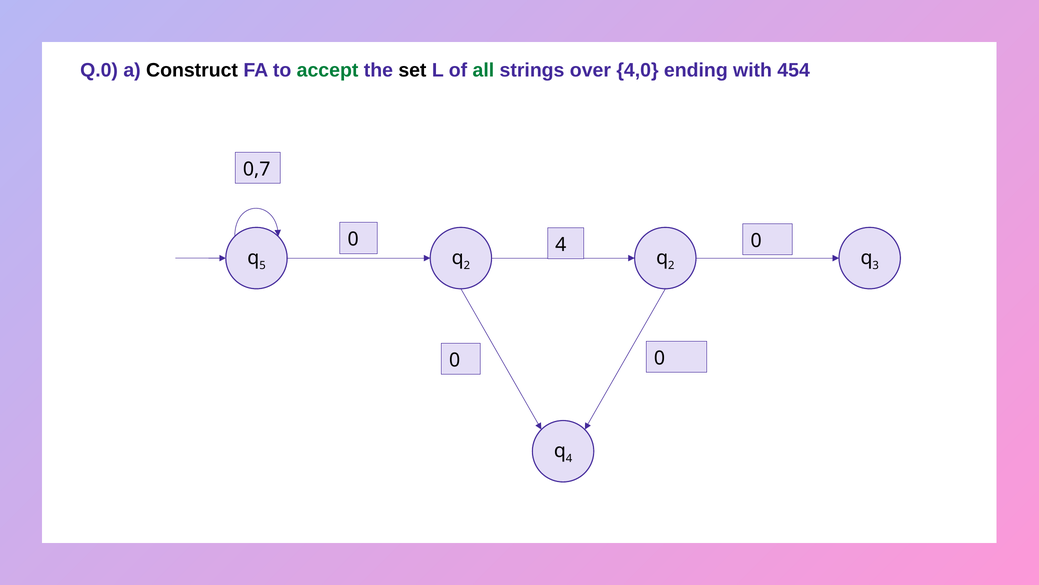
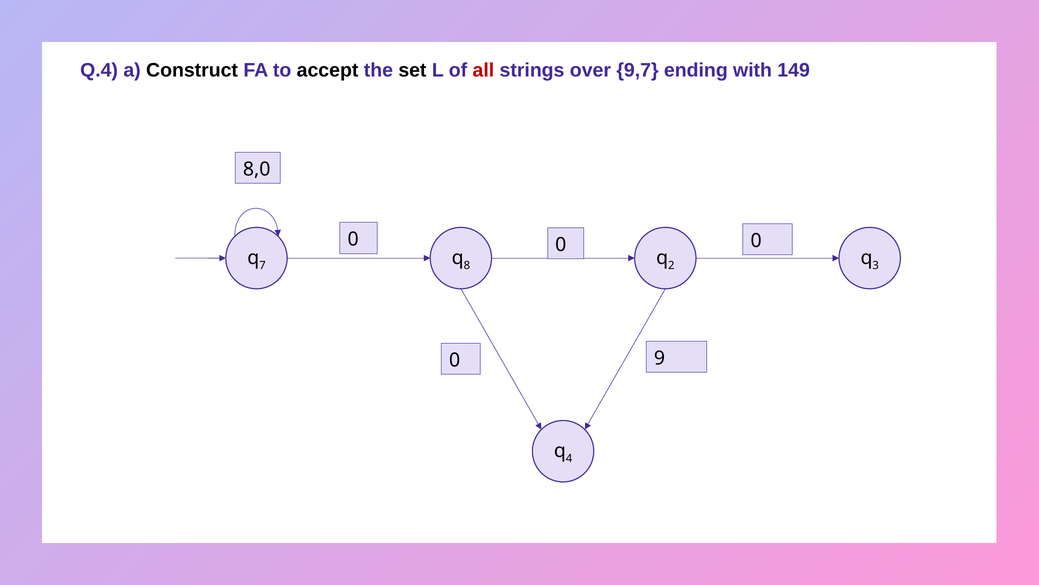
Q.0: Q.0 -> Q.4
accept colour: green -> black
all colour: green -> red
4,0: 4,0 -> 9,7
454: 454 -> 149
0,7: 0,7 -> 8,0
4 at (561, 244): 4 -> 0
5: 5 -> 7
2 at (467, 265): 2 -> 8
0 at (659, 358): 0 -> 9
